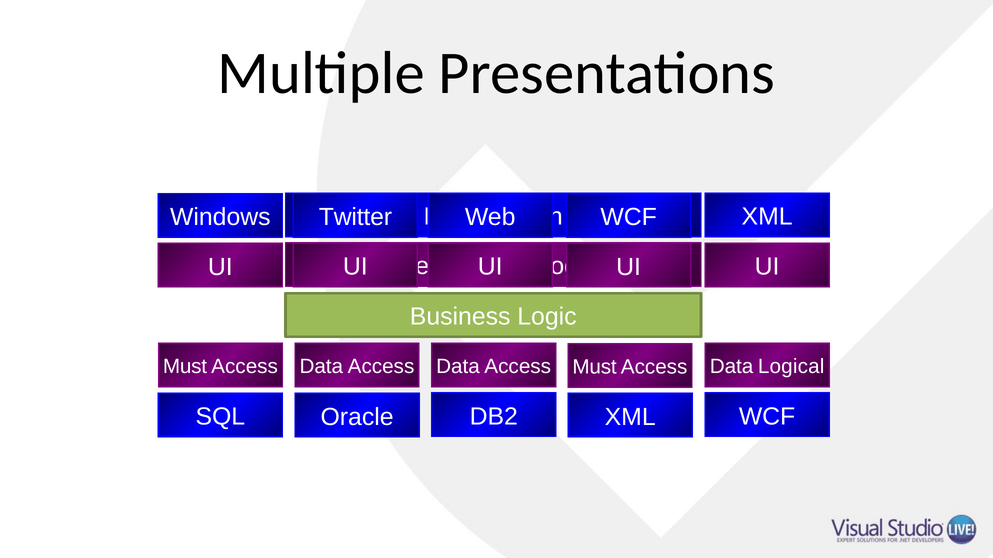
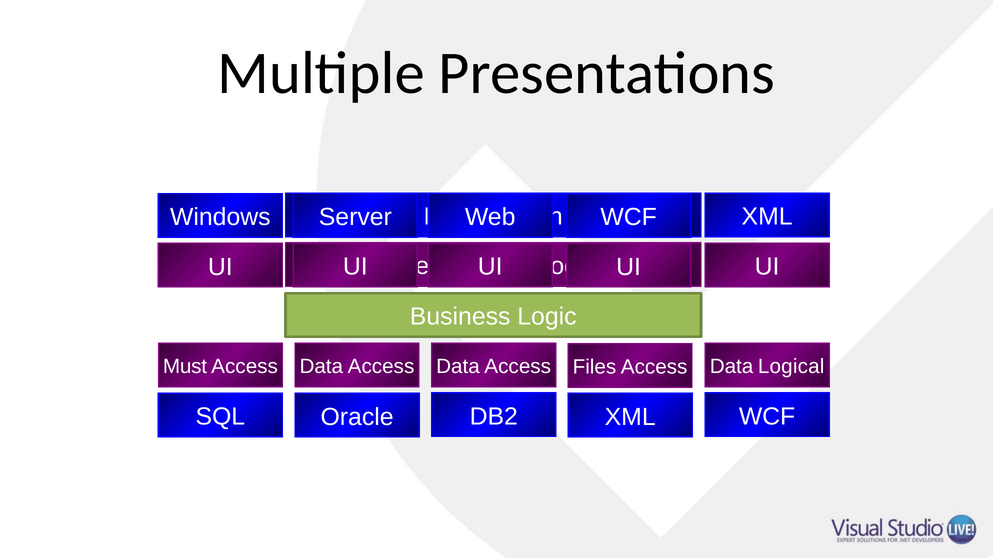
Twitter: Twitter -> Server
Must at (595, 367): Must -> Files
